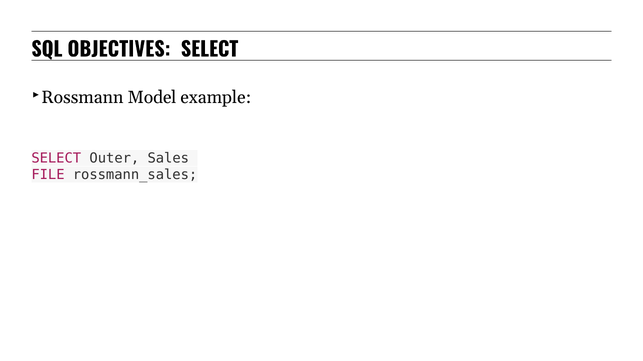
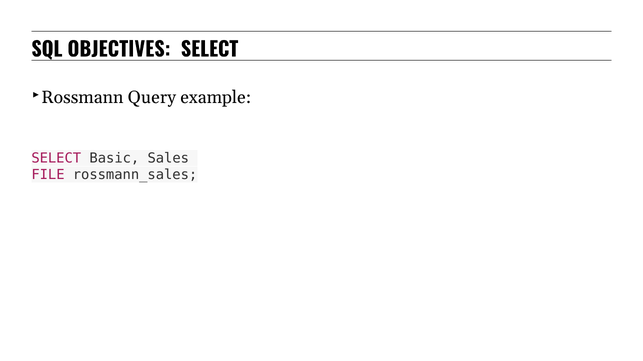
Model: Model -> Query
Outer: Outer -> Basic
